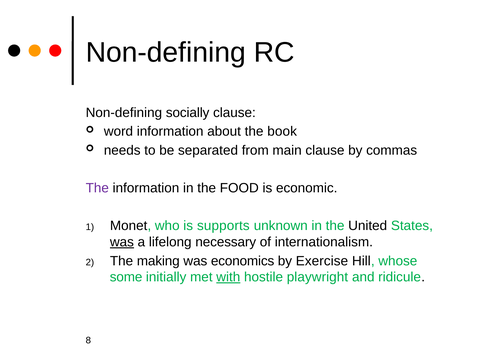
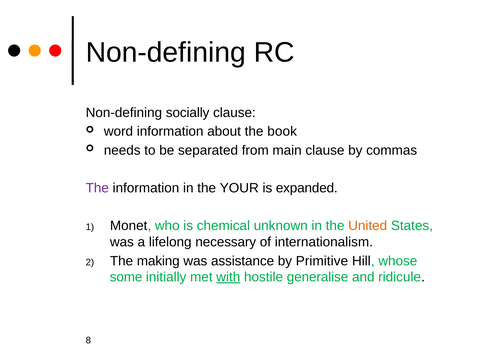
FOOD: FOOD -> YOUR
economic: economic -> expanded
supports: supports -> chemical
United colour: black -> orange
was at (122, 242) underline: present -> none
economics: economics -> assistance
Exercise: Exercise -> Primitive
playwright: playwright -> generalise
